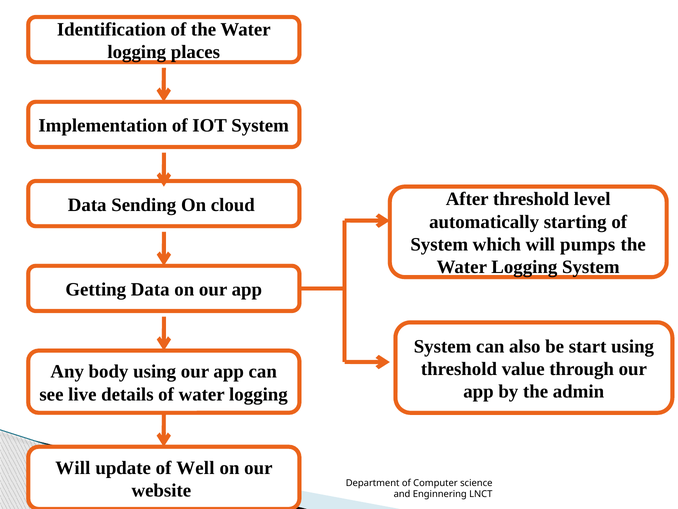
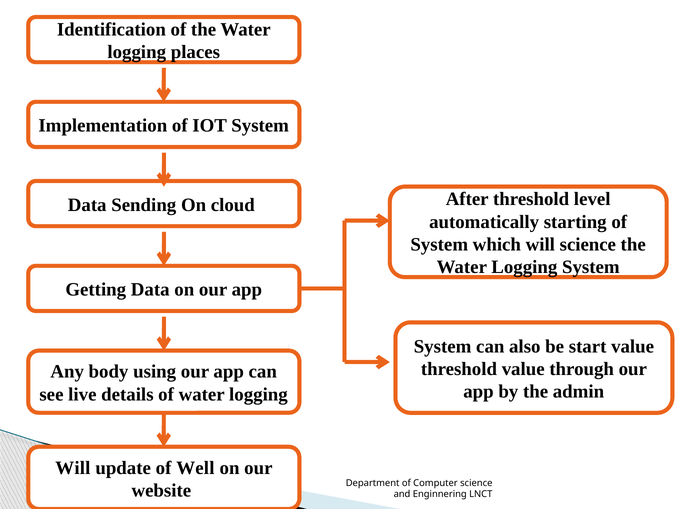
will pumps: pumps -> science
start using: using -> value
